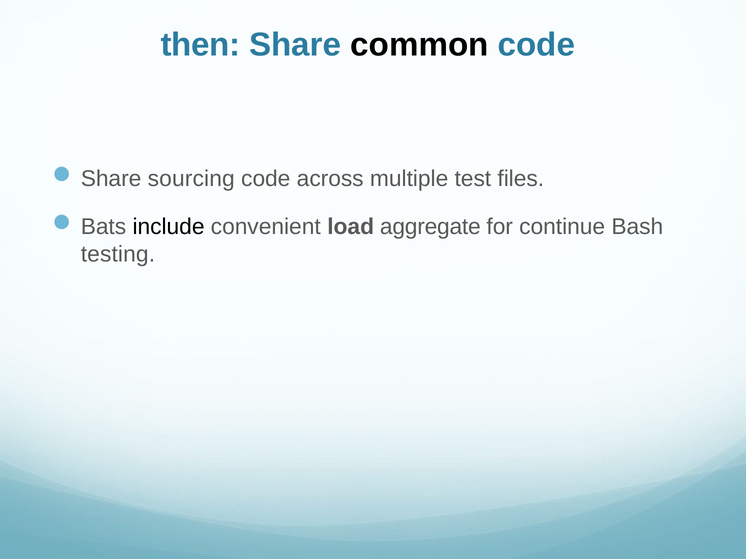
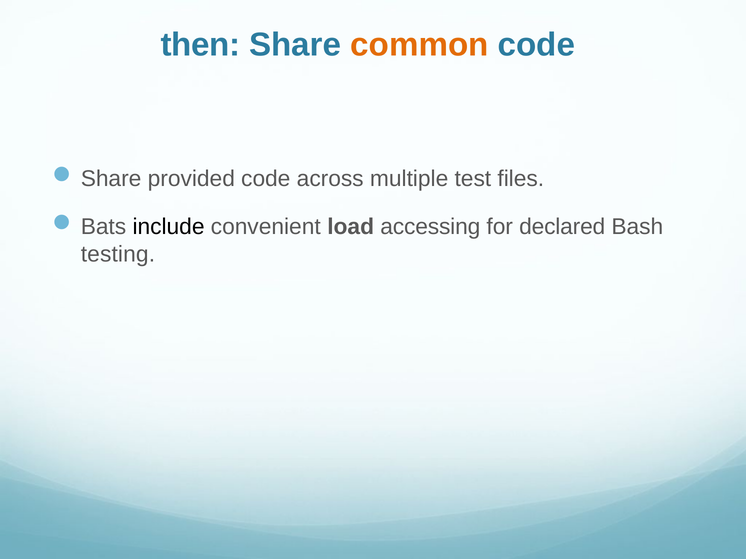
common colour: black -> orange
sourcing: sourcing -> provided
aggregate: aggregate -> accessing
continue: continue -> declared
